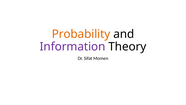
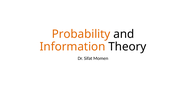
Information colour: purple -> orange
